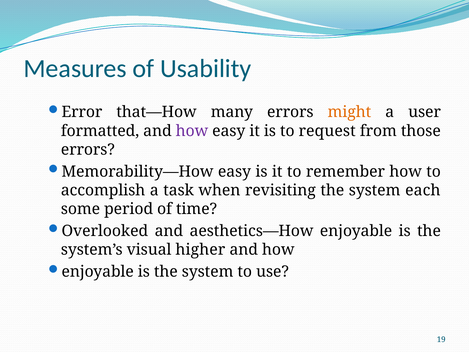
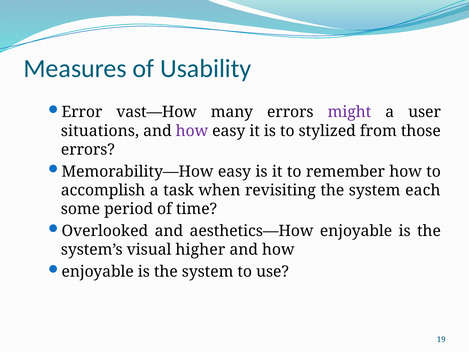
that—How: that—How -> vast—How
might colour: orange -> purple
formatted: formatted -> situations
request: request -> stylized
